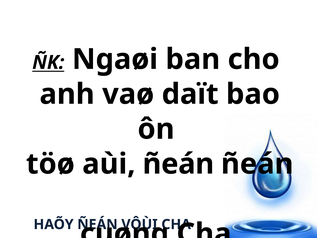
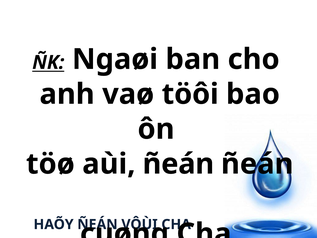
daït: daït -> töôi
